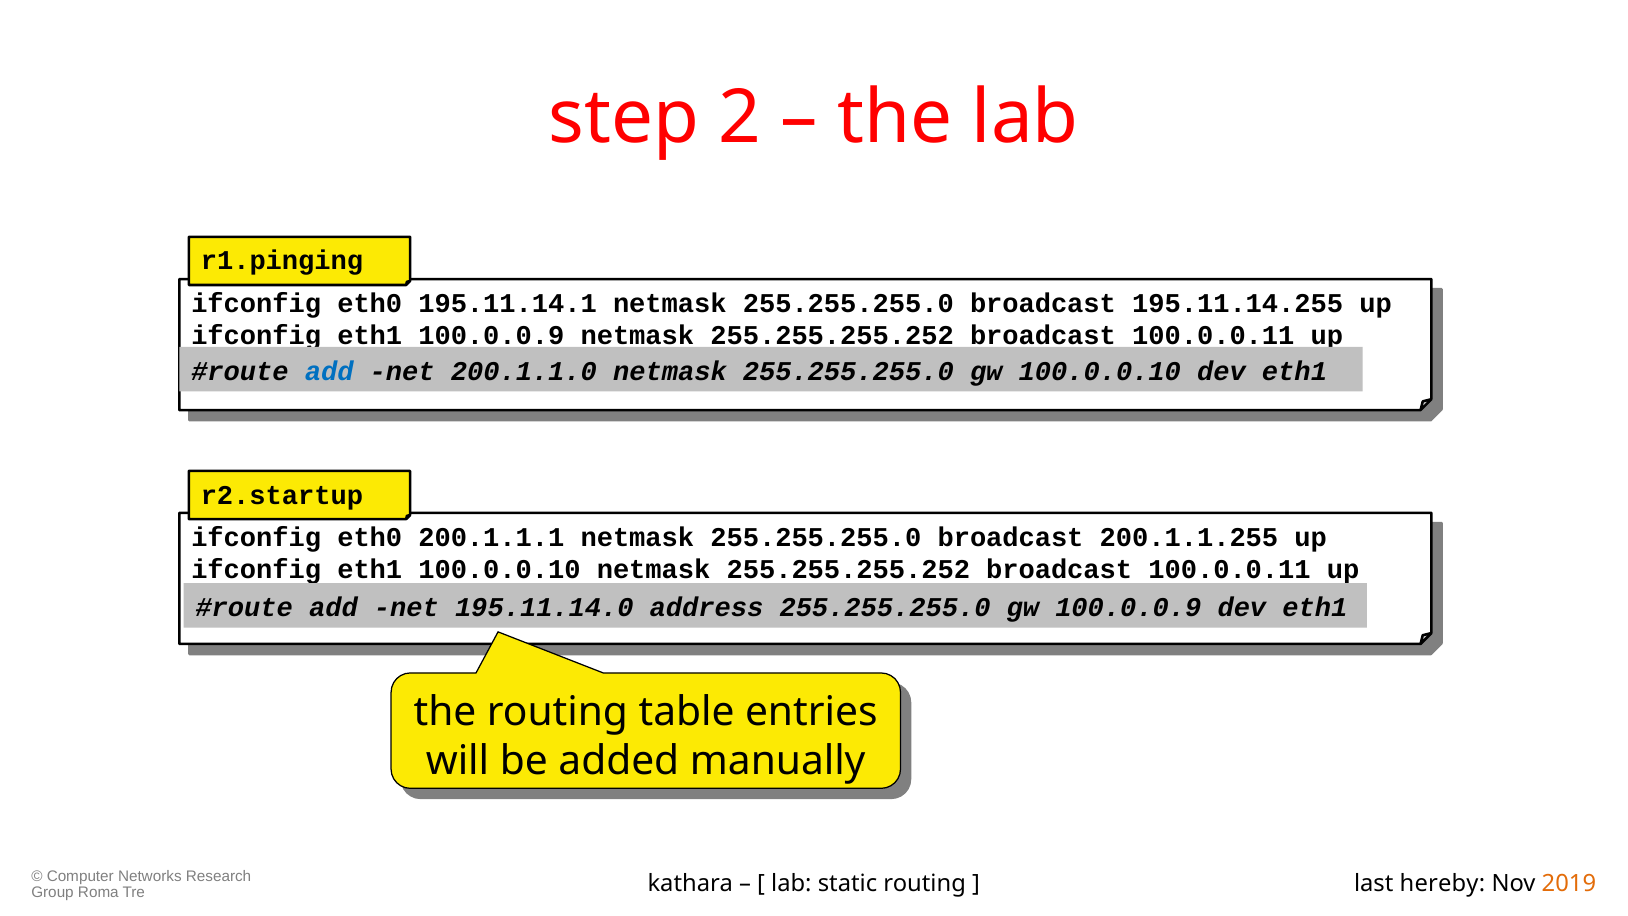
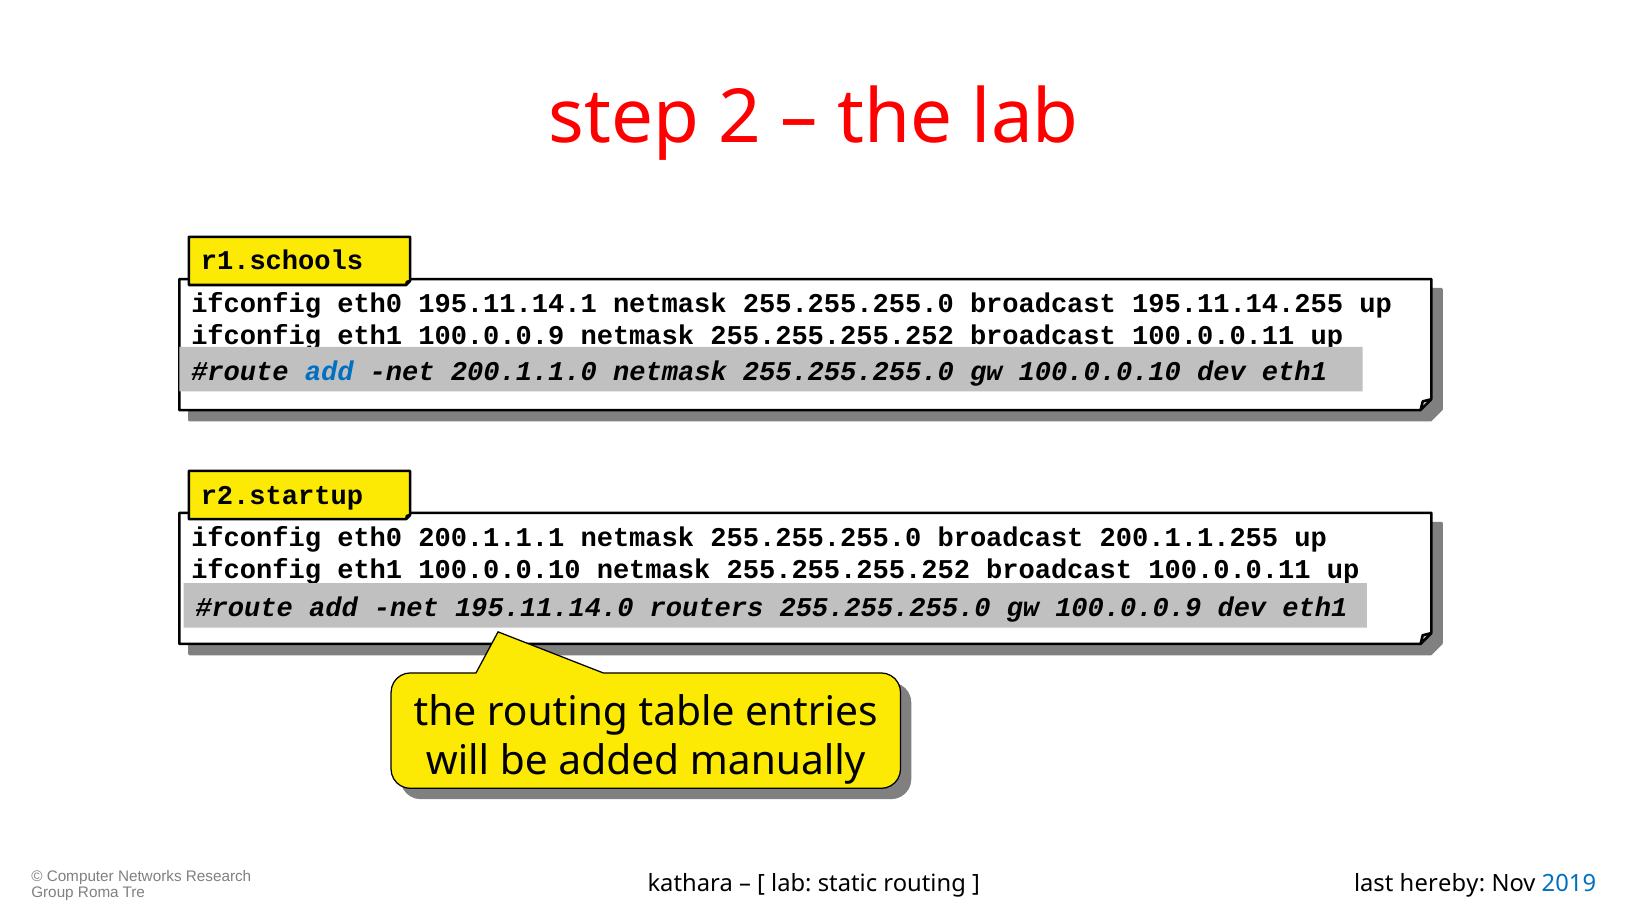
r1.pinging: r1.pinging -> r1.schools
address: address -> routers
2019 colour: orange -> blue
